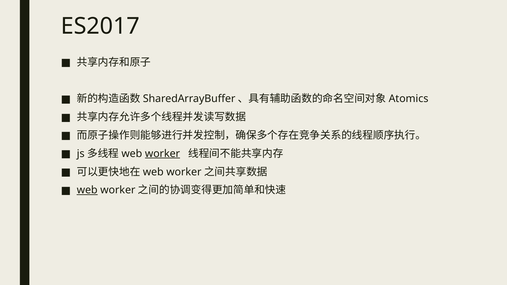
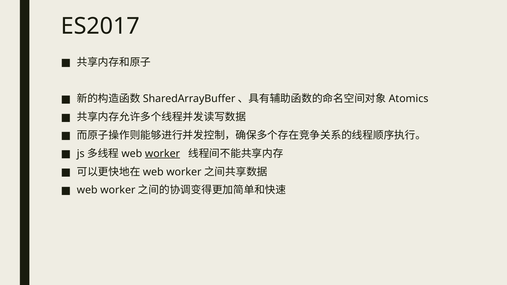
web at (87, 190) underline: present -> none
